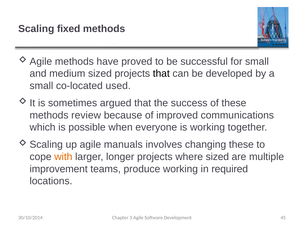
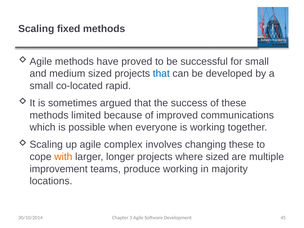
that at (161, 74) colour: black -> blue
used: used -> rapid
review: review -> limited
manuals: manuals -> complex
required: required -> majority
